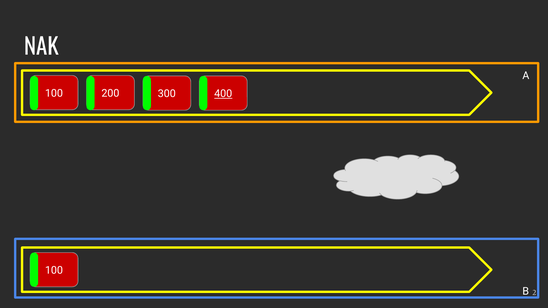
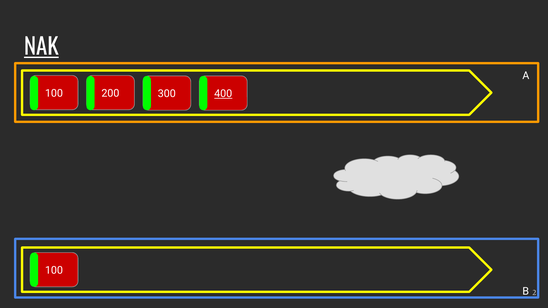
NAK underline: none -> present
